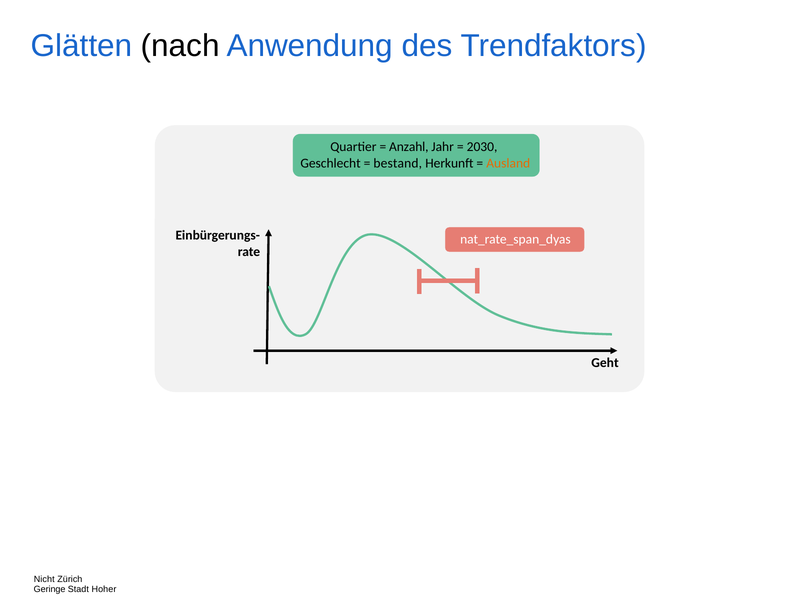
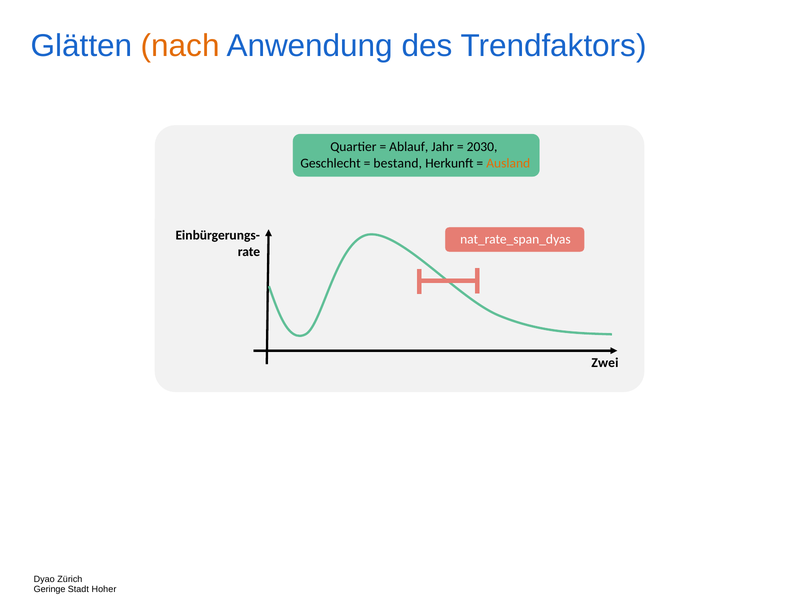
nach colour: black -> orange
Anzahl: Anzahl -> Ablauf
Geht: Geht -> Zwei
Nicht: Nicht -> Dyao
